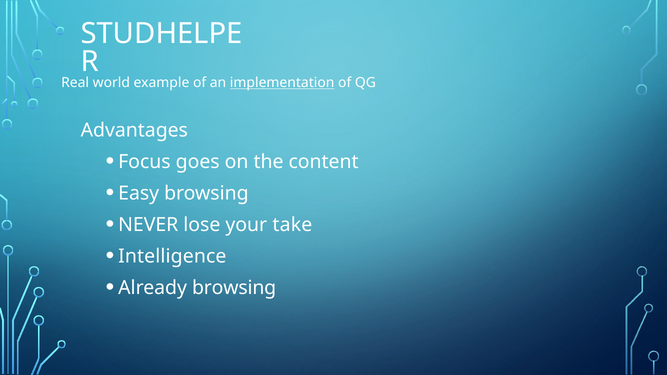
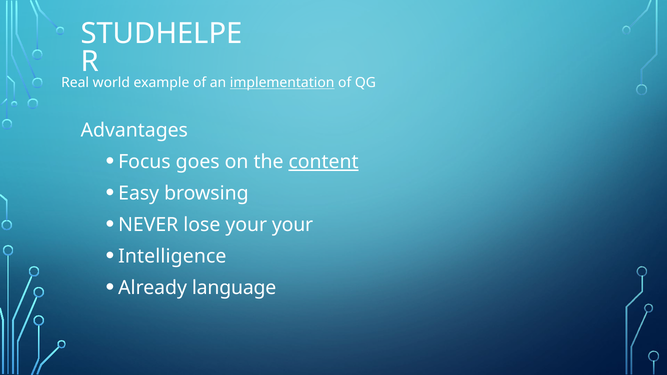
content underline: none -> present
your take: take -> your
Already browsing: browsing -> language
